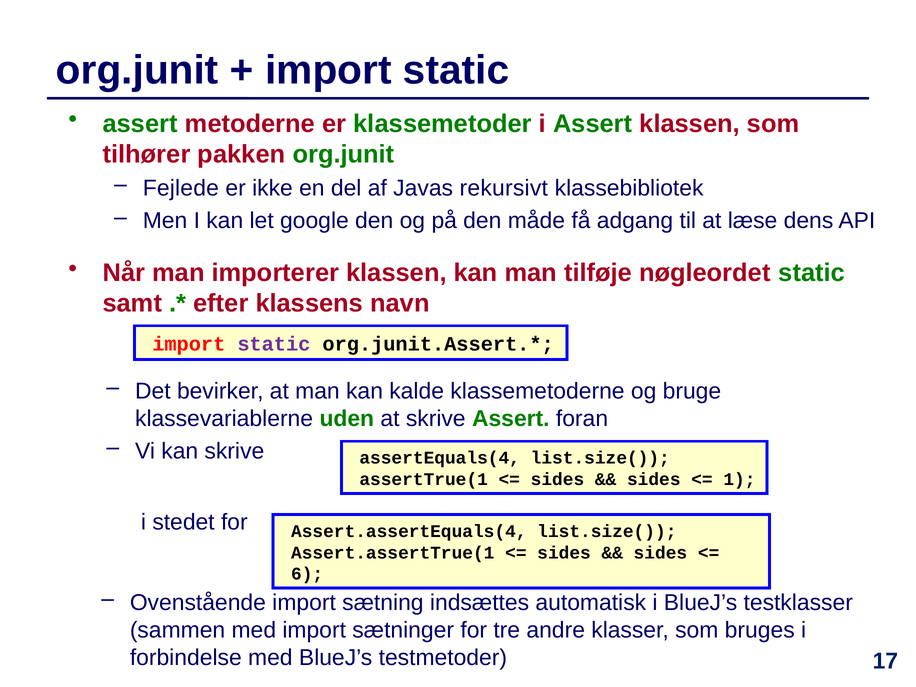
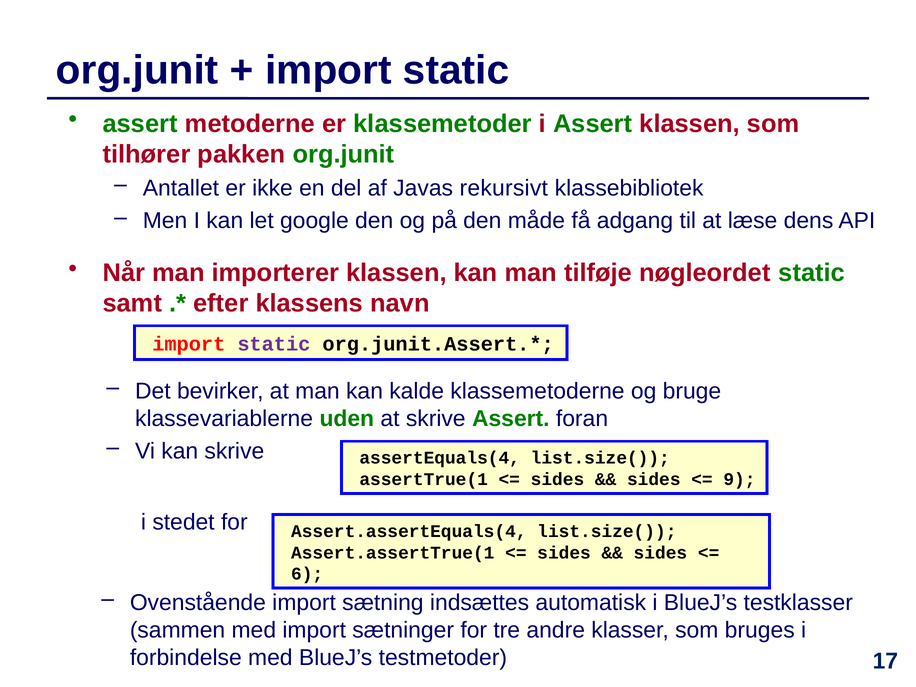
Fejlede: Fejlede -> Antallet
1: 1 -> 9
